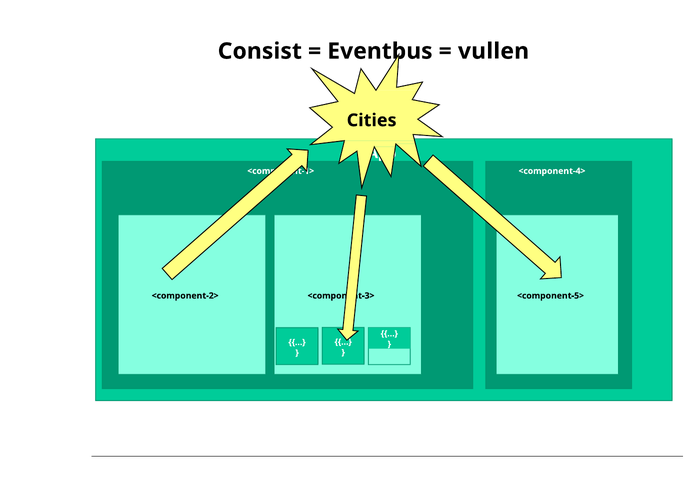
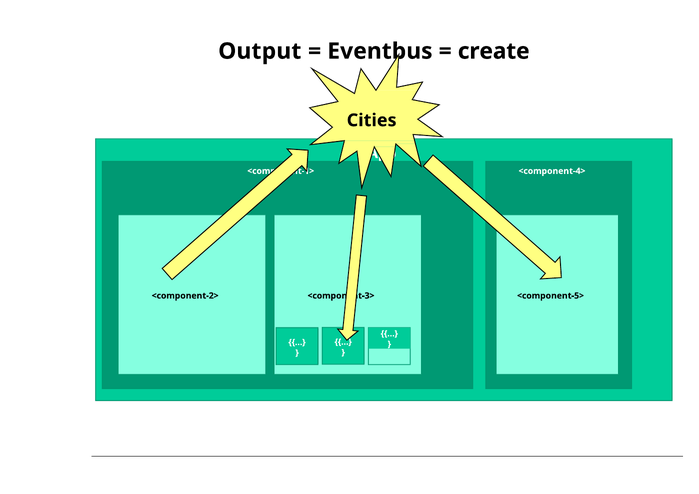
Consist: Consist -> Output
vullen: vullen -> create
